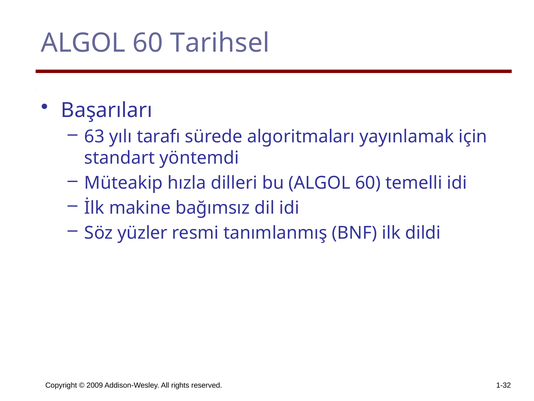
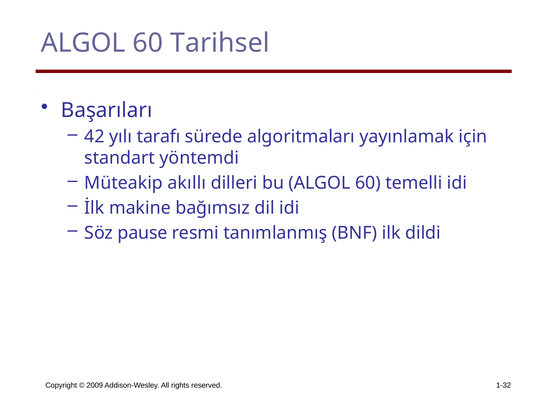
63: 63 -> 42
hızla: hızla -> akıllı
yüzler: yüzler -> pause
